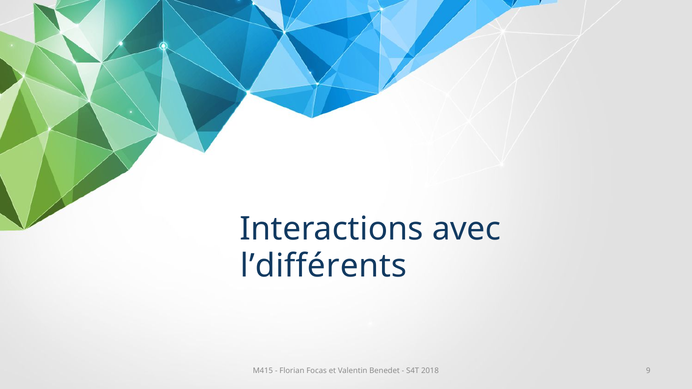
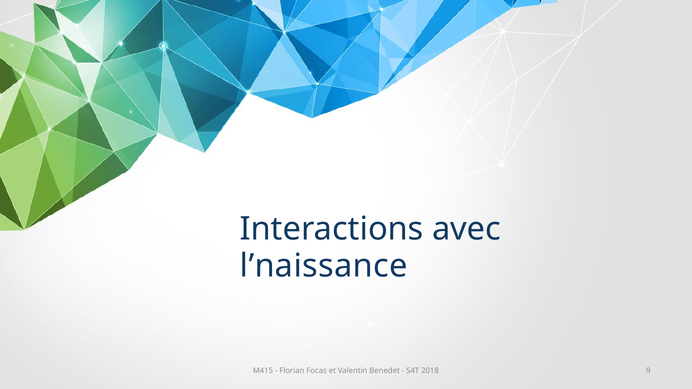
l’différents: l’différents -> l’naissance
